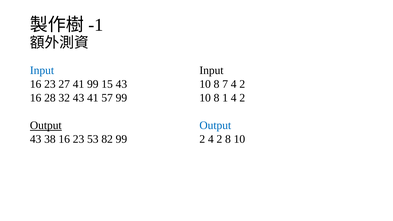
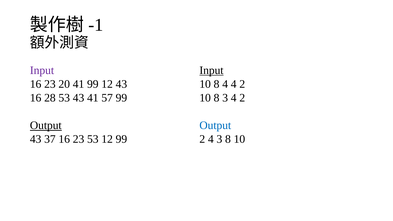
Input at (42, 70) colour: blue -> purple
Input at (211, 70) underline: none -> present
27: 27 -> 20
99 15: 15 -> 12
8 7: 7 -> 4
28 32: 32 -> 53
8 1: 1 -> 3
38: 38 -> 37
53 82: 82 -> 12
2 4 2: 2 -> 3
